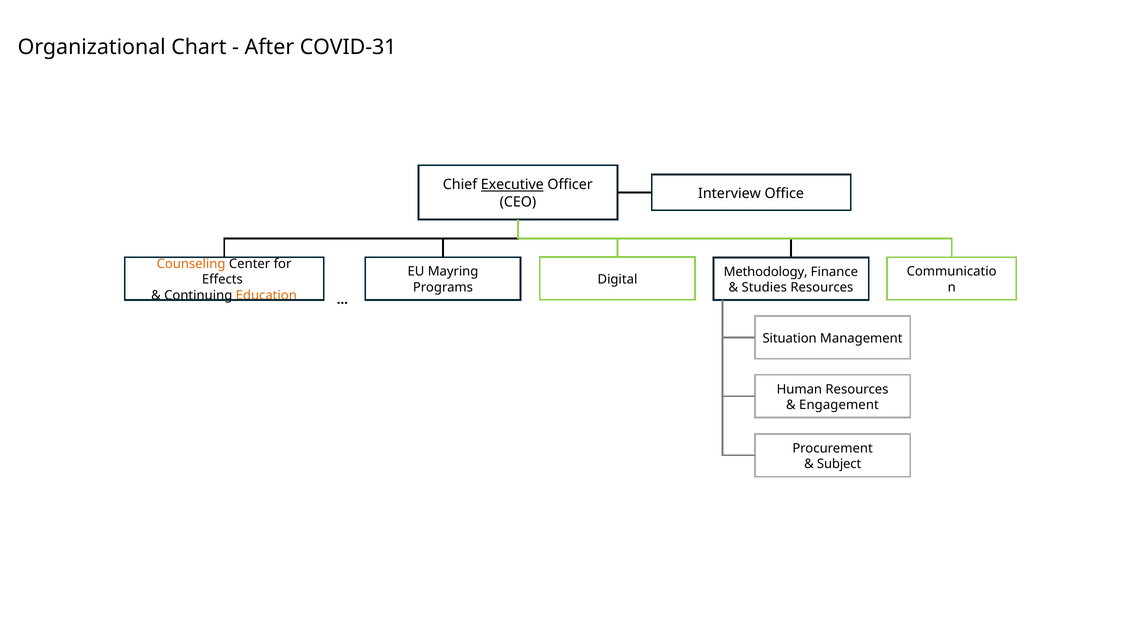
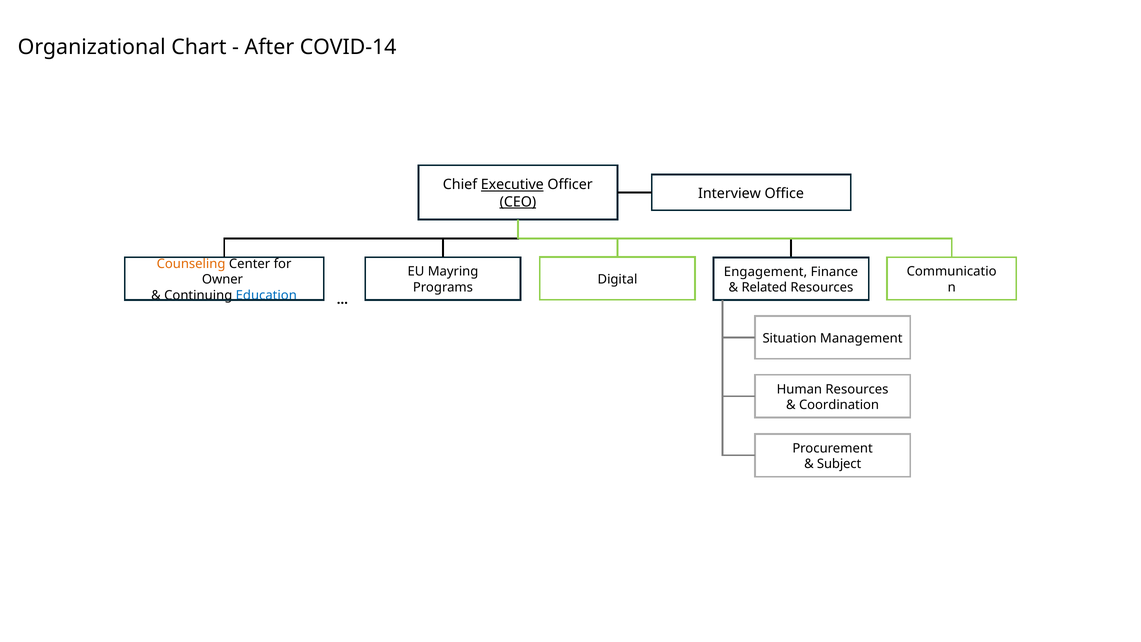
COVID-31: COVID-31 -> COVID-14
CEO underline: none -> present
Methodology: Methodology -> Engagement
Effects: Effects -> Owner
Studies: Studies -> Related
Education colour: orange -> blue
Engagement: Engagement -> Coordination
